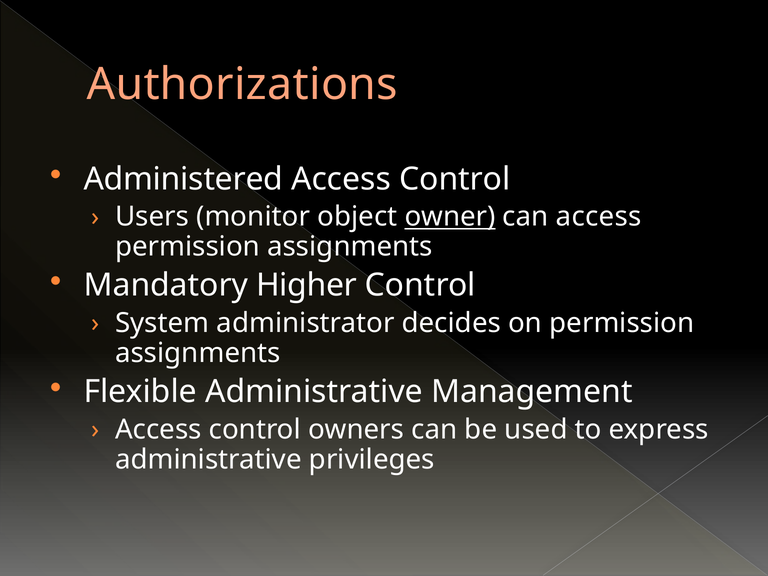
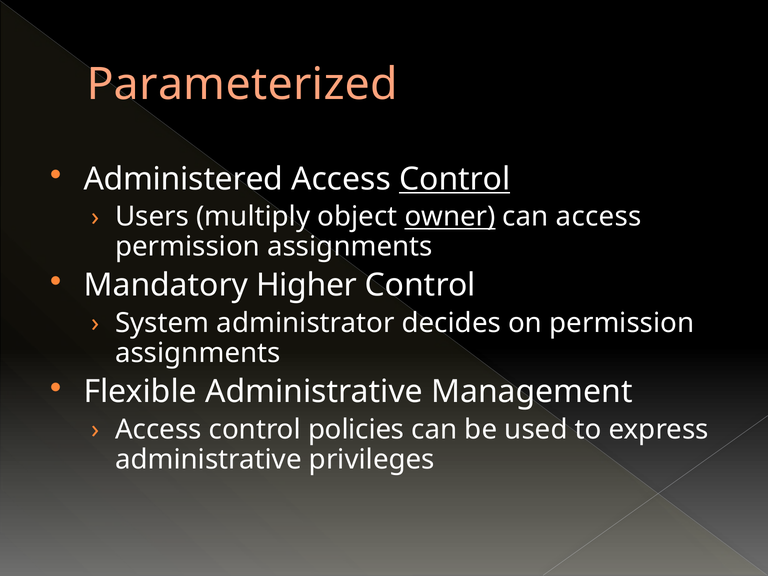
Authorizations: Authorizations -> Parameterized
Control at (455, 179) underline: none -> present
monitor: monitor -> multiply
owners: owners -> policies
